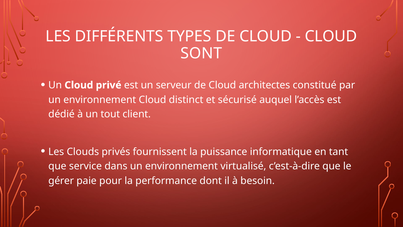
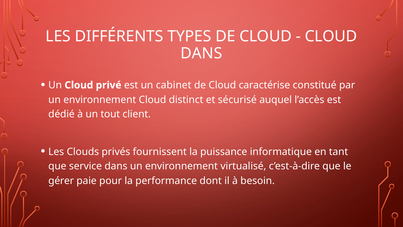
SONT at (201, 53): SONT -> DANS
serveur: serveur -> cabinet
architectes: architectes -> caractérise
